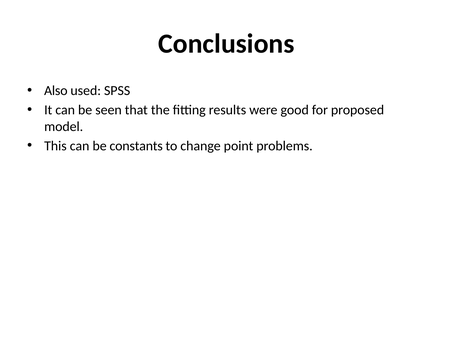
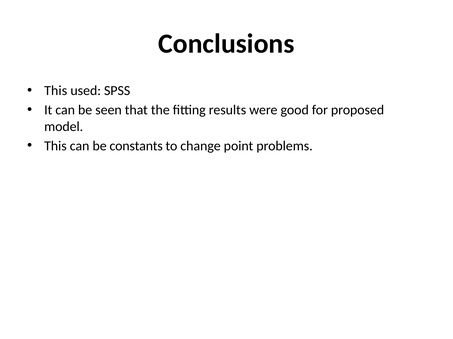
Also at (56, 91): Also -> This
